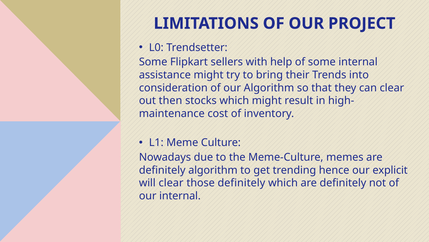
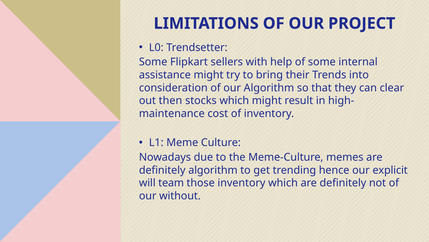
will clear: clear -> team
those definitely: definitely -> inventory
our internal: internal -> without
